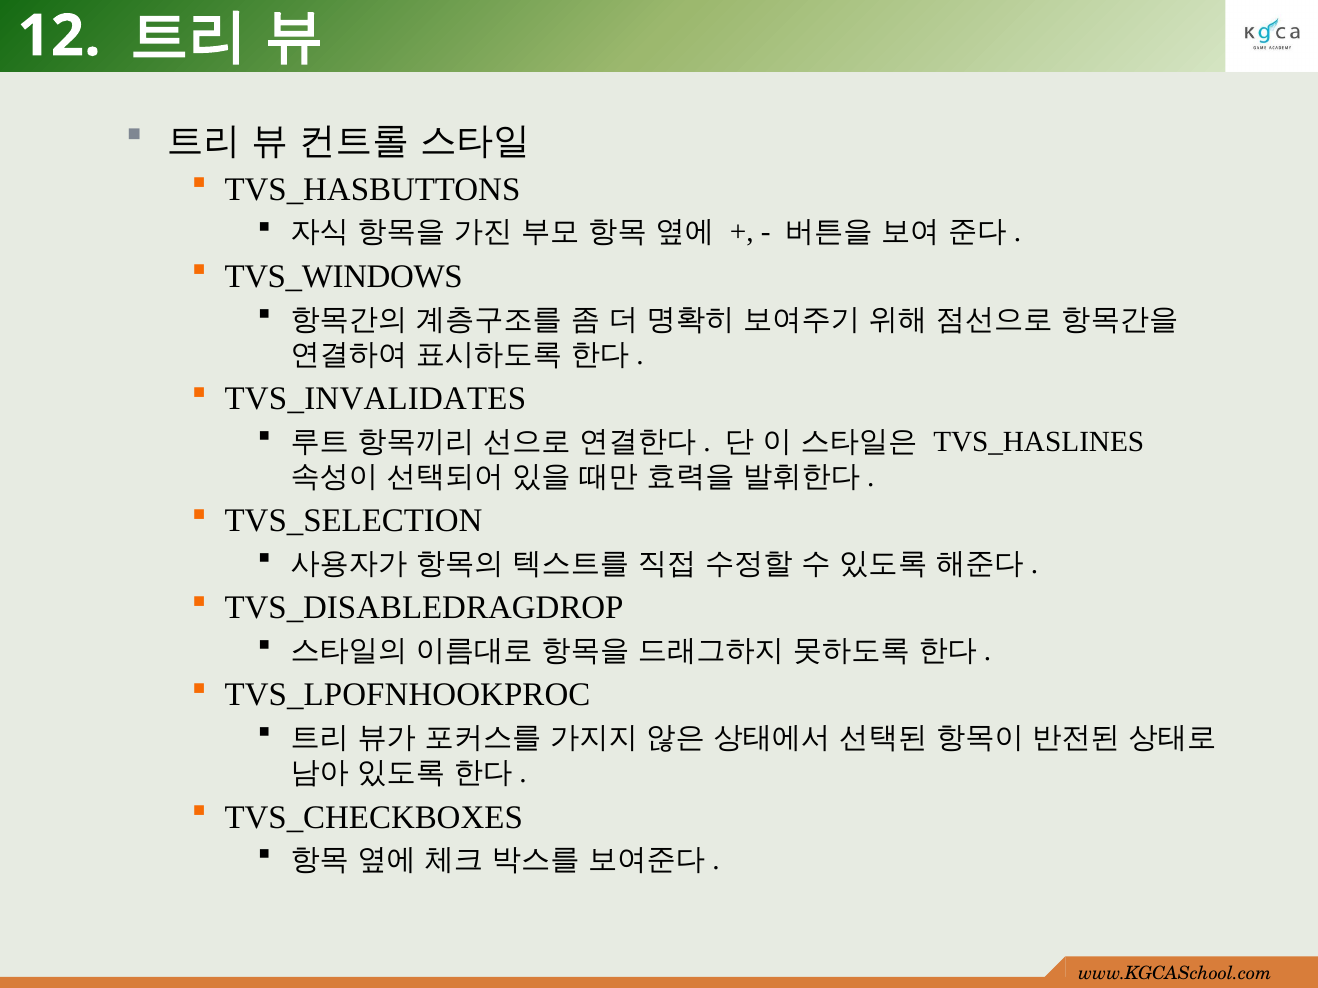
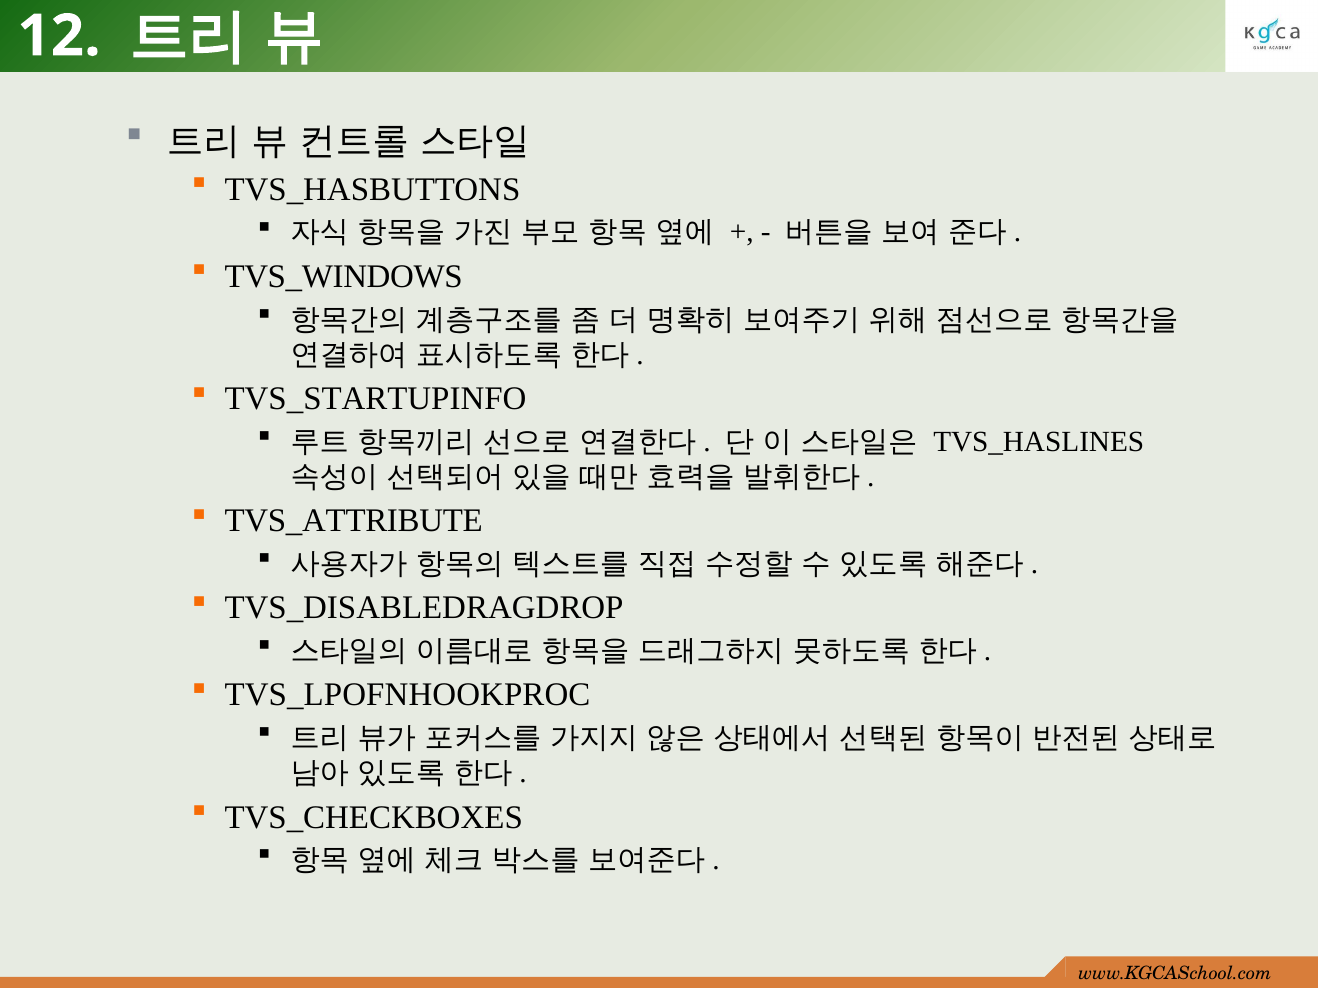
TVS_INVALIDATES: TVS_INVALIDATES -> TVS_STARTUPINFO
TVS_SELECTION: TVS_SELECTION -> TVS_ATTRIBUTE
